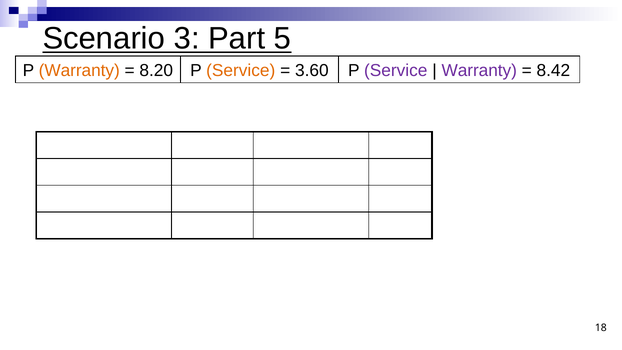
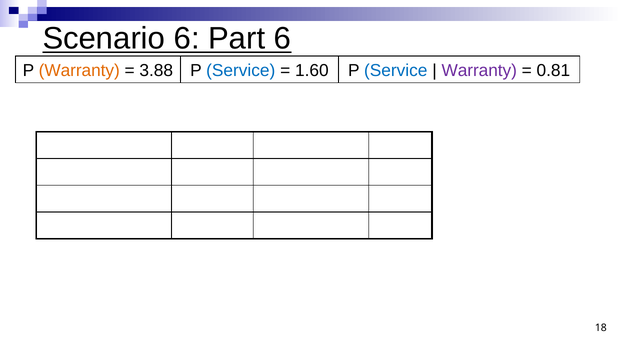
Scenario 3: 3 -> 6
Part 5: 5 -> 6
8.20: 8.20 -> 3.88
Service at (241, 71) colour: orange -> blue
3.60: 3.60 -> 1.60
Service at (396, 71) colour: purple -> blue
8.42: 8.42 -> 0.81
